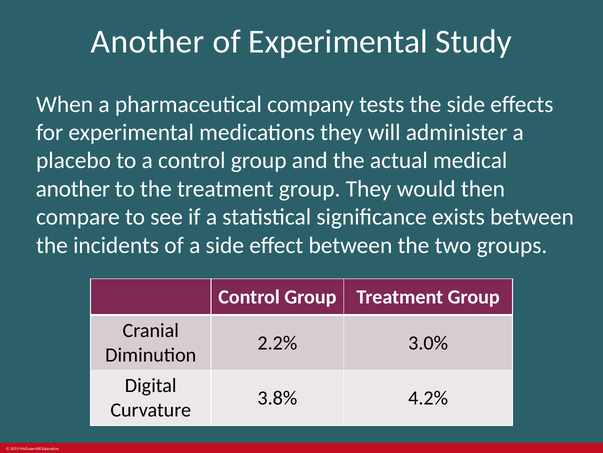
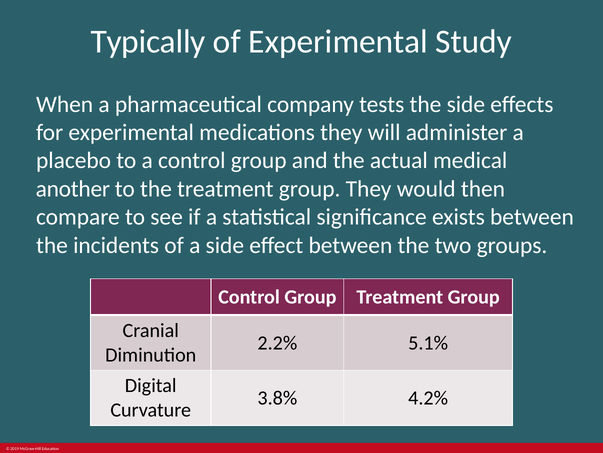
Another at (148, 42): Another -> Typically
3.0%: 3.0% -> 5.1%
